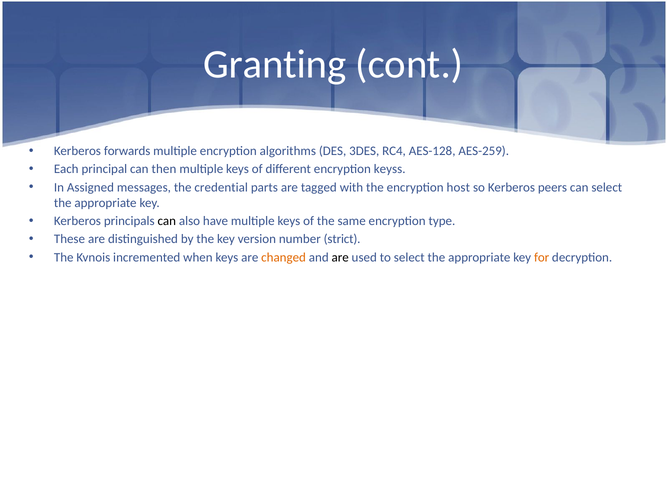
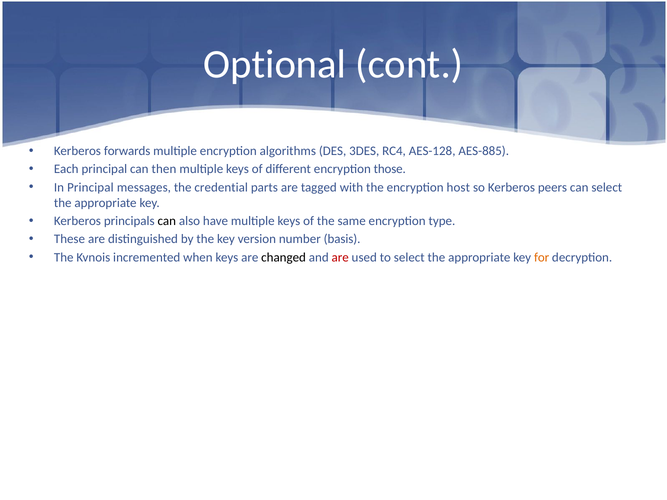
Granting: Granting -> Optional
AES-259: AES-259 -> AES-885
keyss: keyss -> those
In Assigned: Assigned -> Principal
strict: strict -> basis
changed colour: orange -> black
are at (340, 257) colour: black -> red
